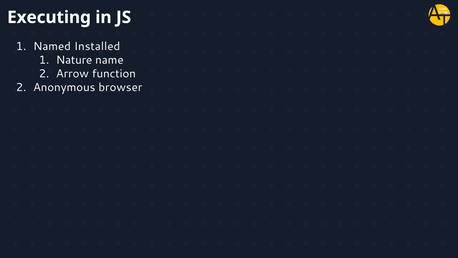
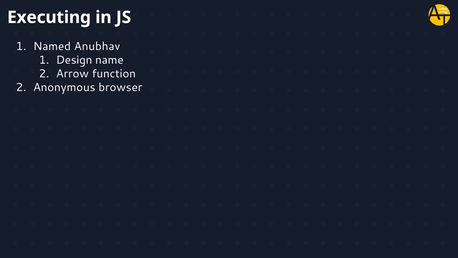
Installed: Installed -> Anubhav
Nature: Nature -> Design
